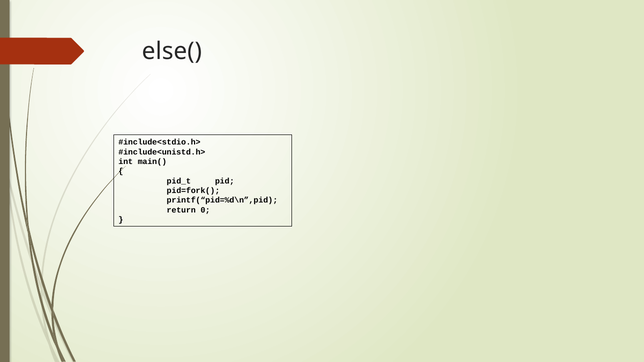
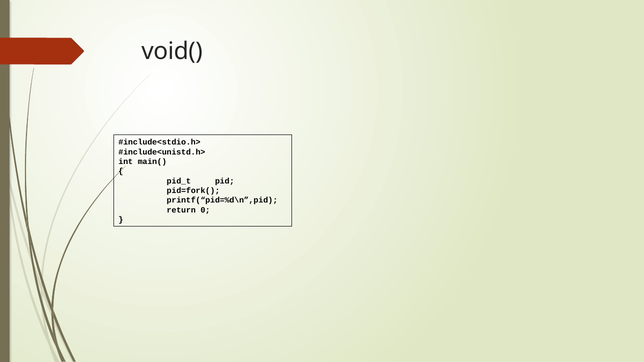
else(: else( -> void(
